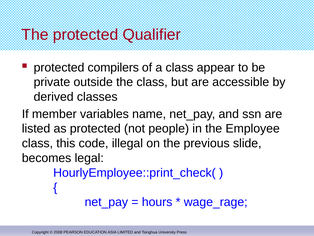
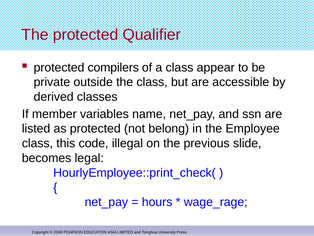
people: people -> belong
